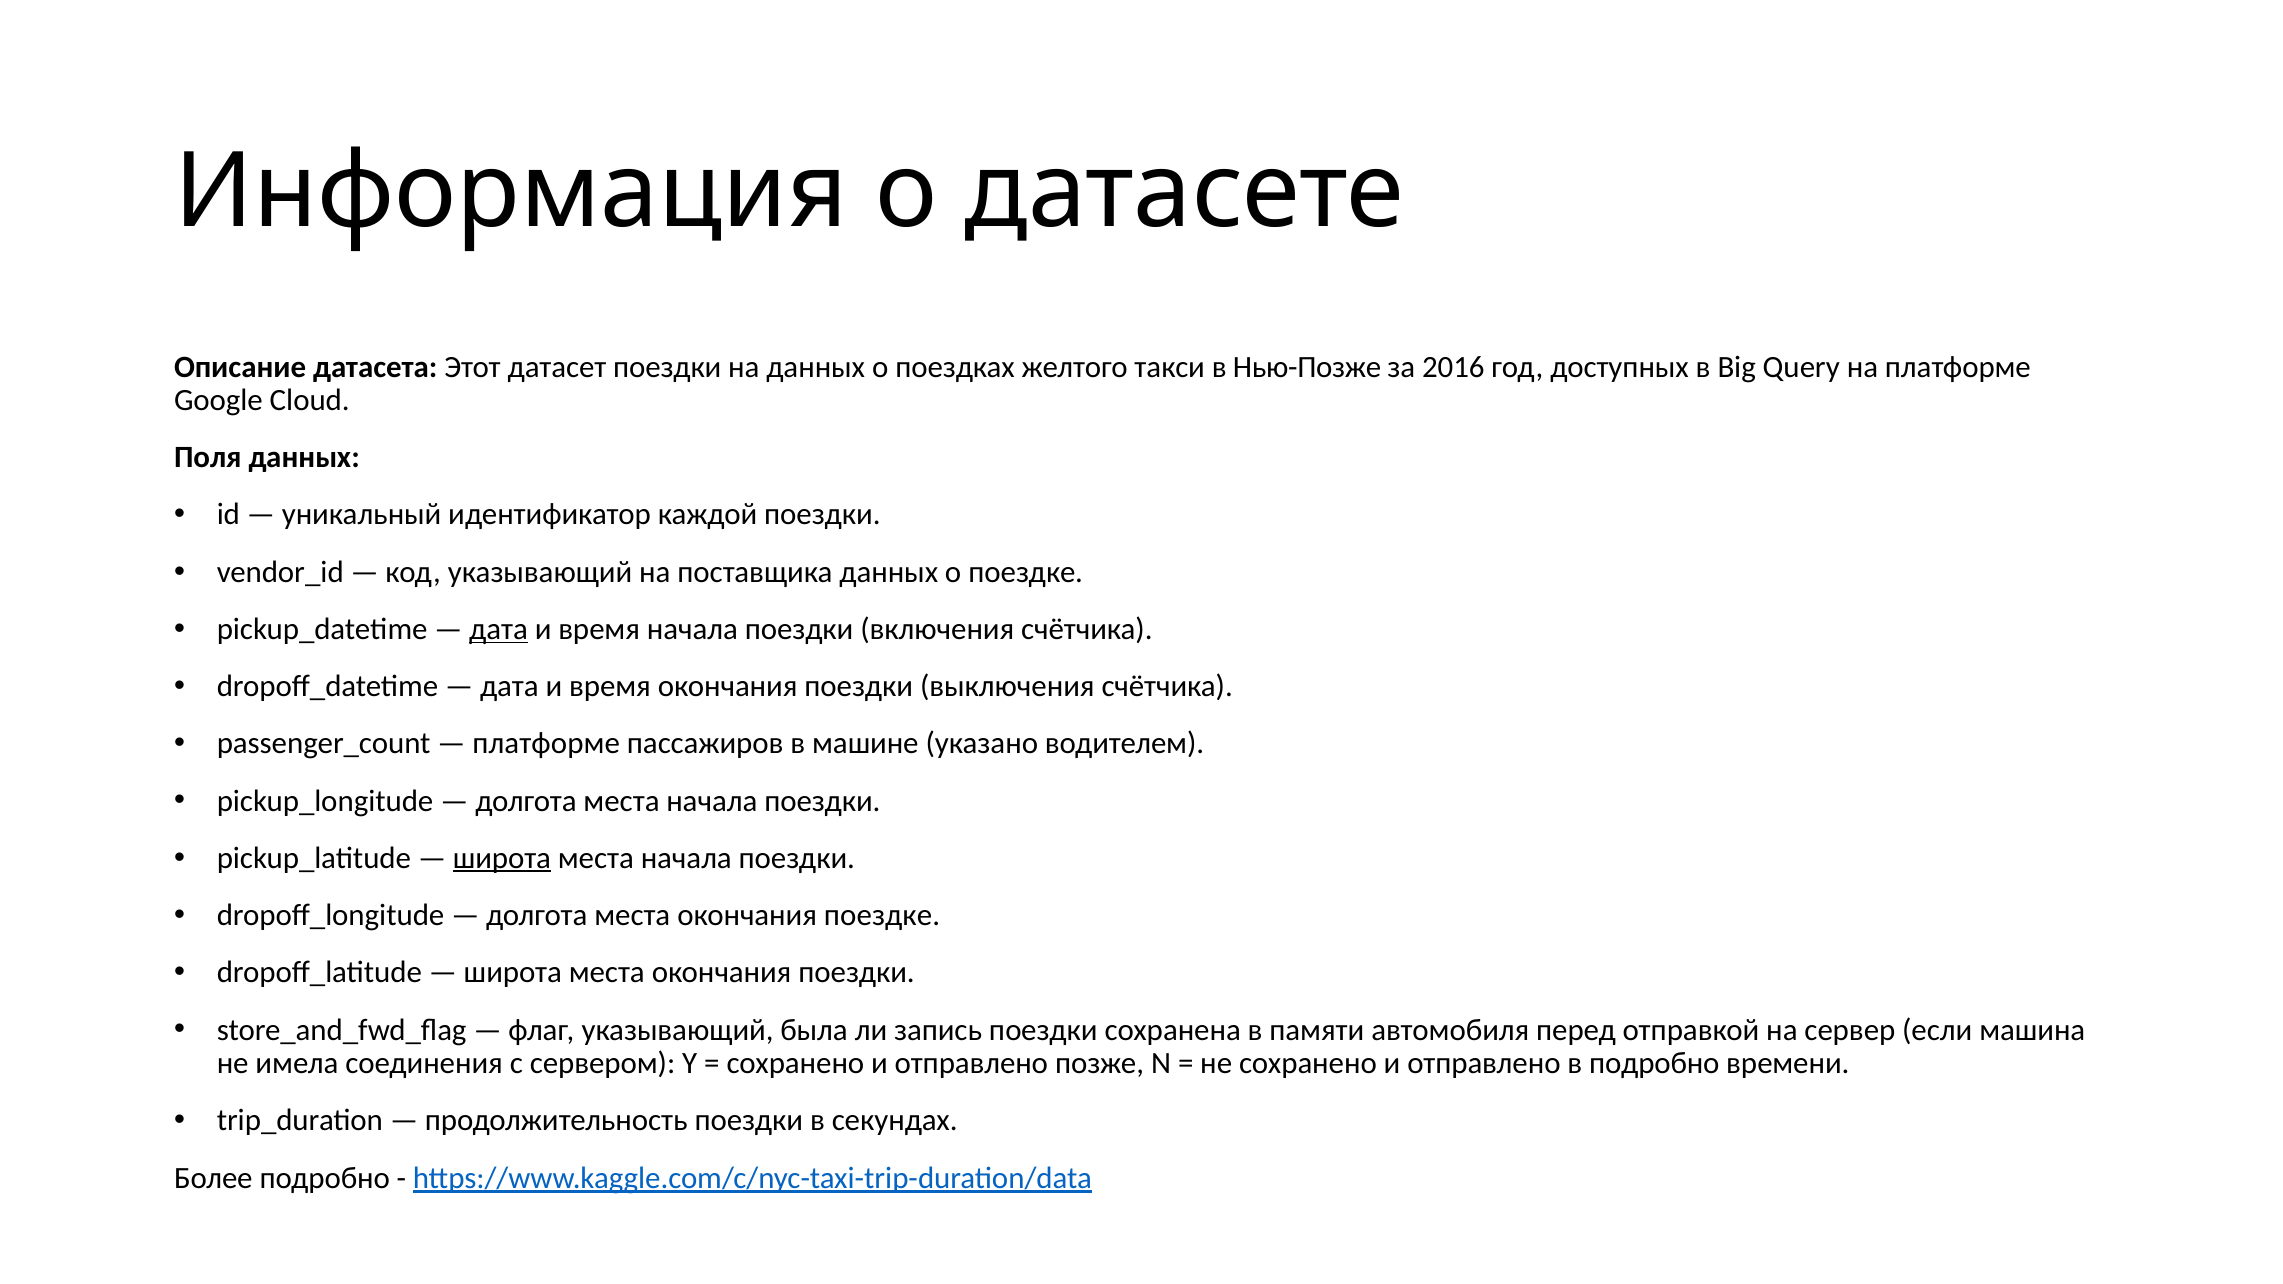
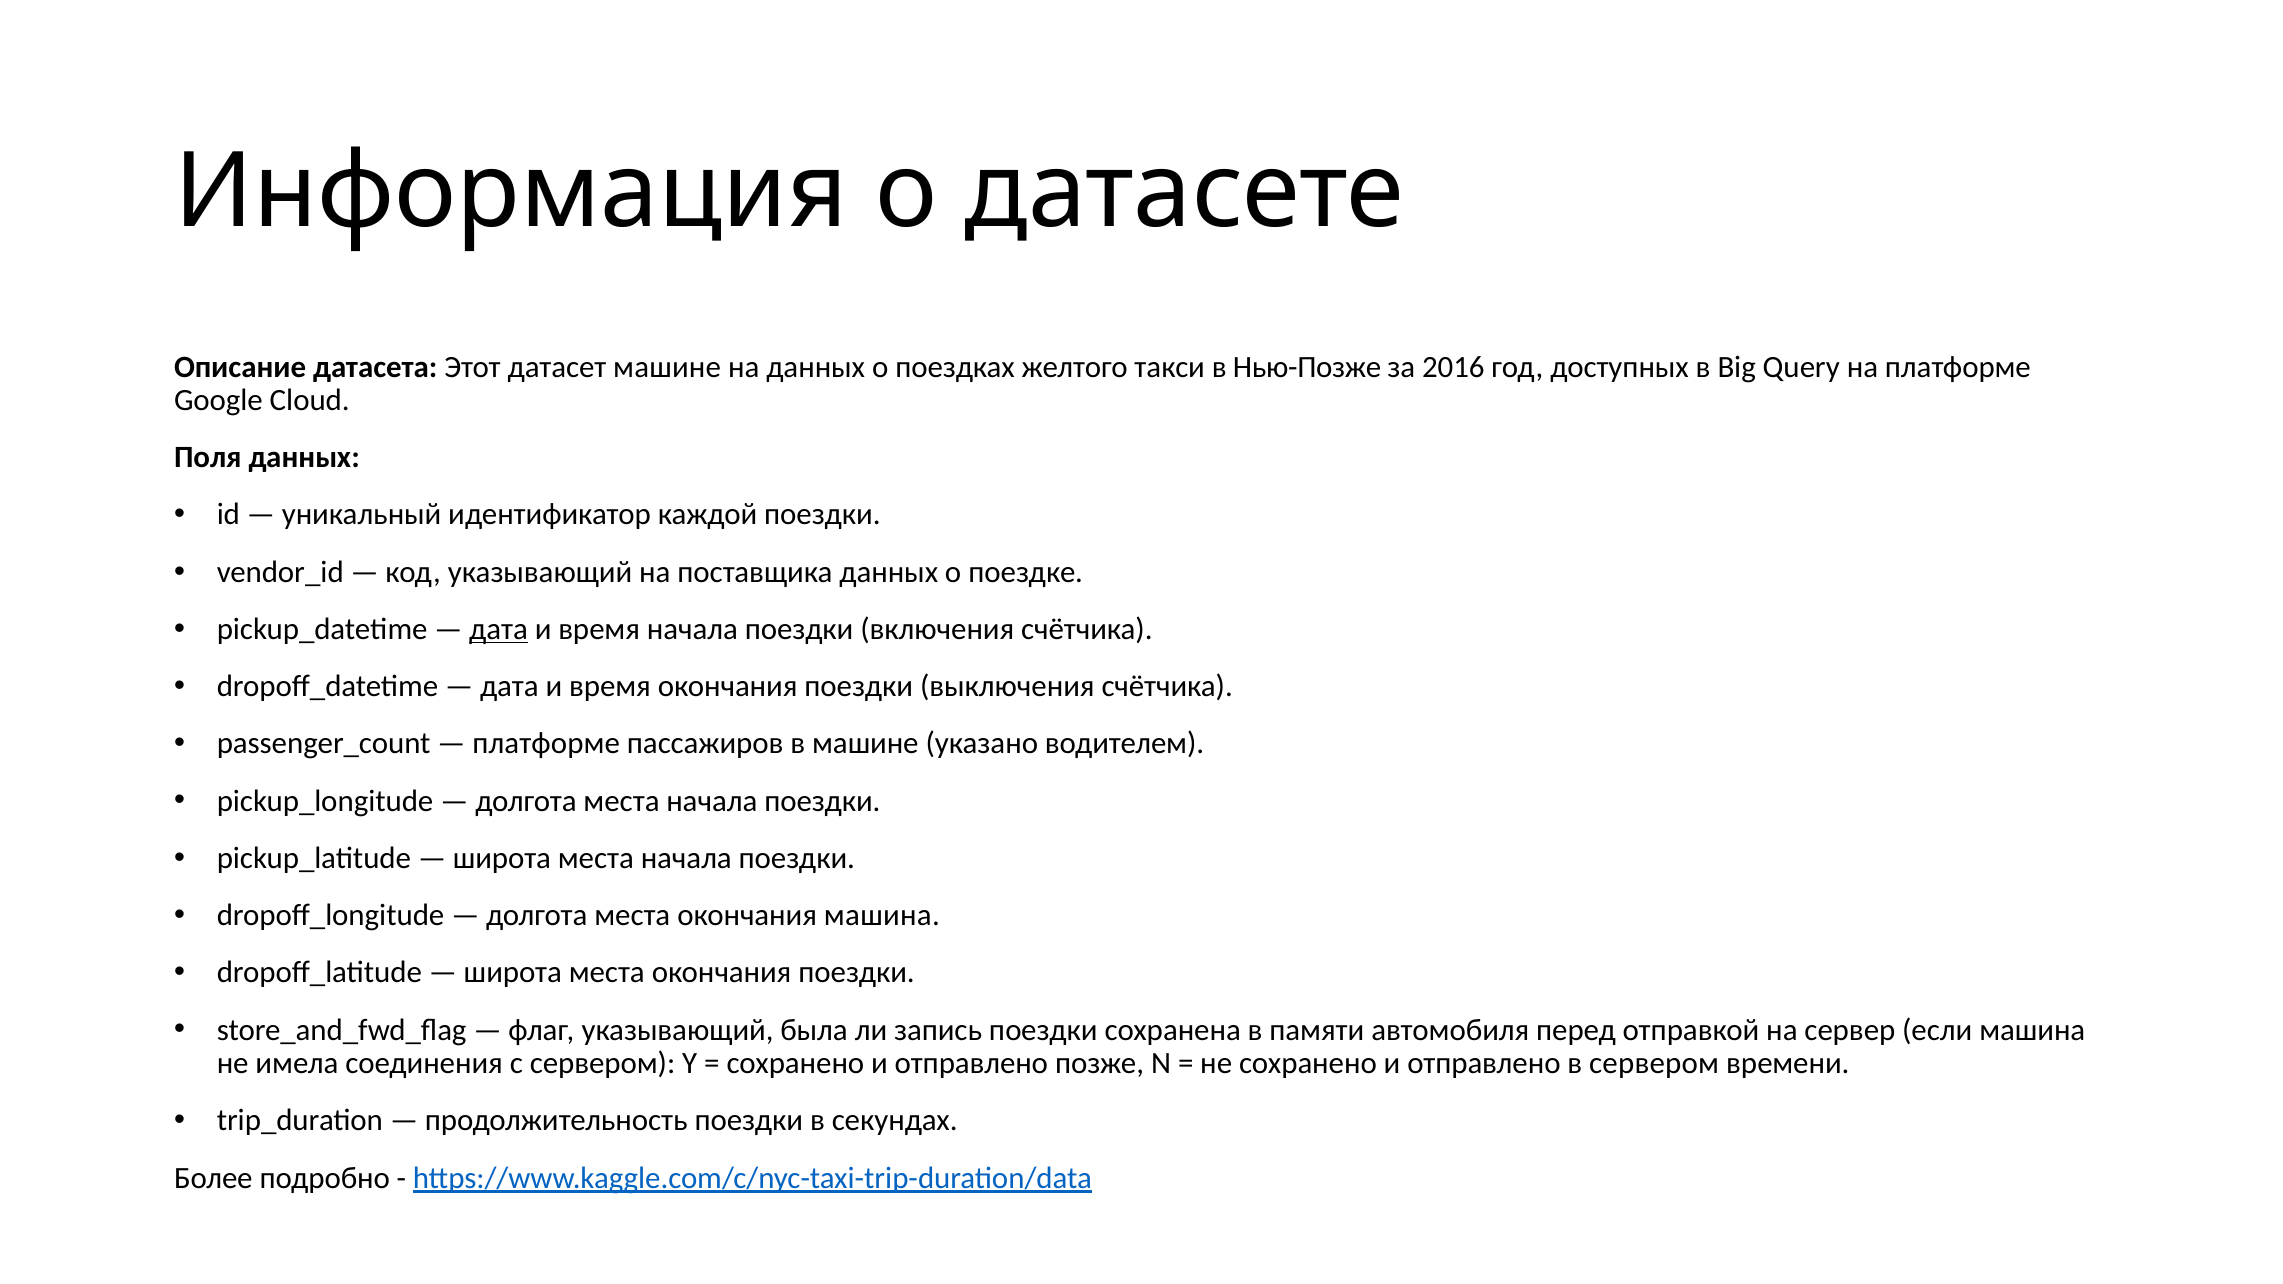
датасет поездки: поездки -> машине
широта at (502, 858) underline: present -> none
окончания поездке: поездке -> машина
в подробно: подробно -> сервером
